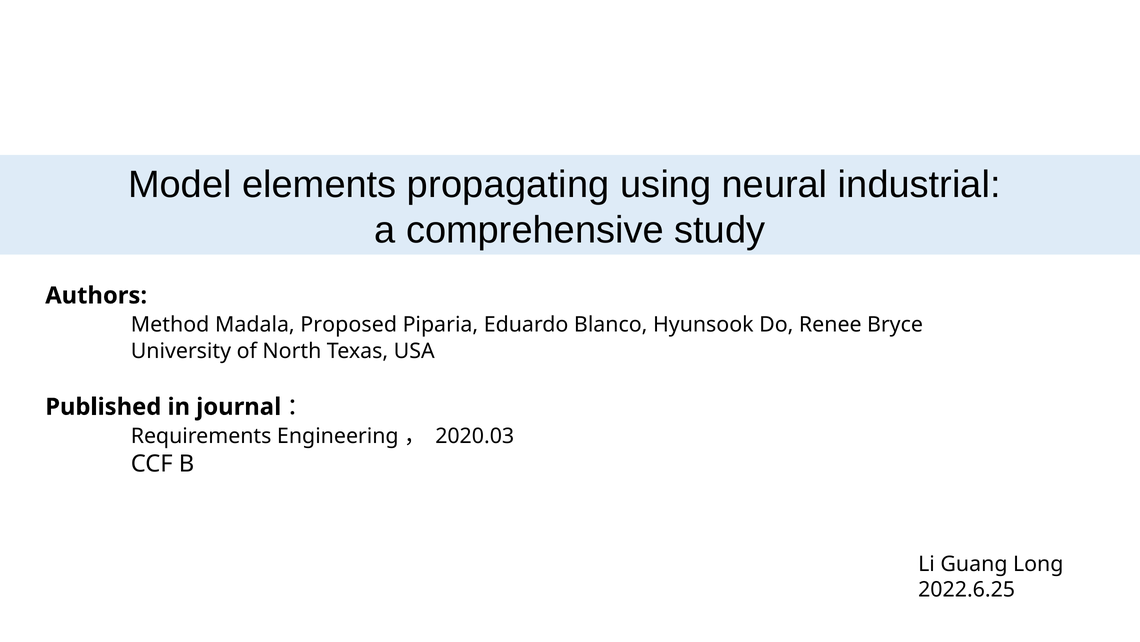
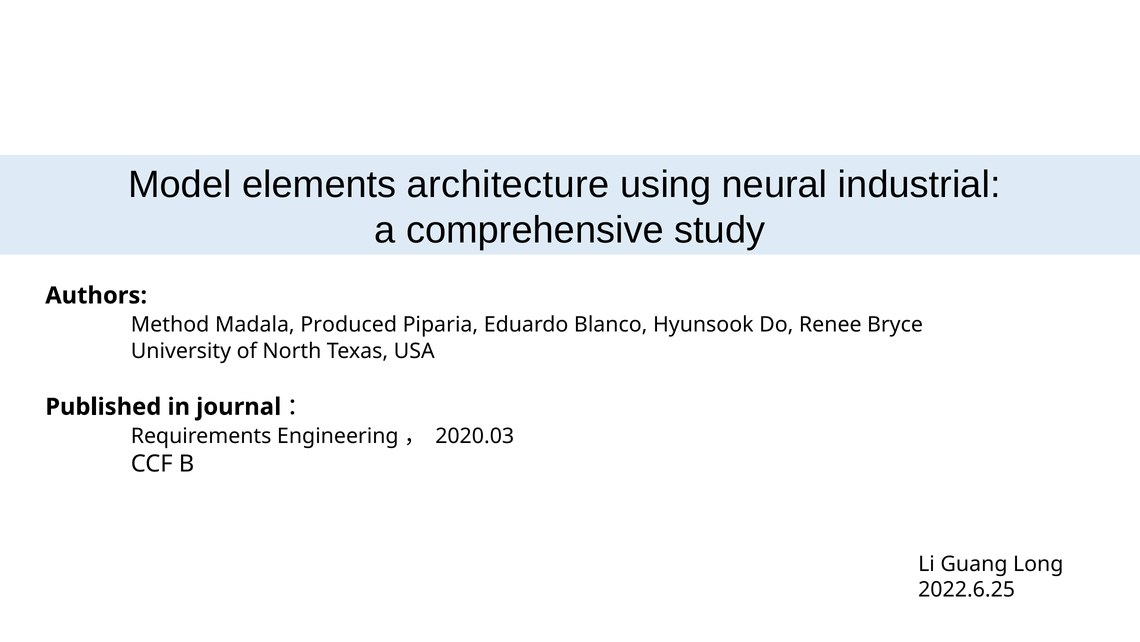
propagating: propagating -> architecture
Proposed: Proposed -> Produced
